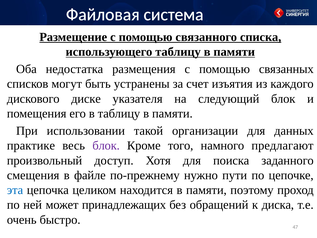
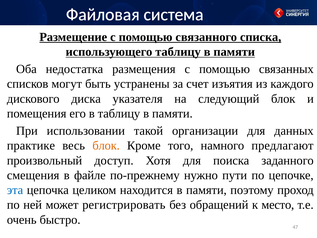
диске: диске -> диска
блок at (106, 145) colour: purple -> orange
принадлежащих: принадлежащих -> регистрировать
диска: диска -> место
